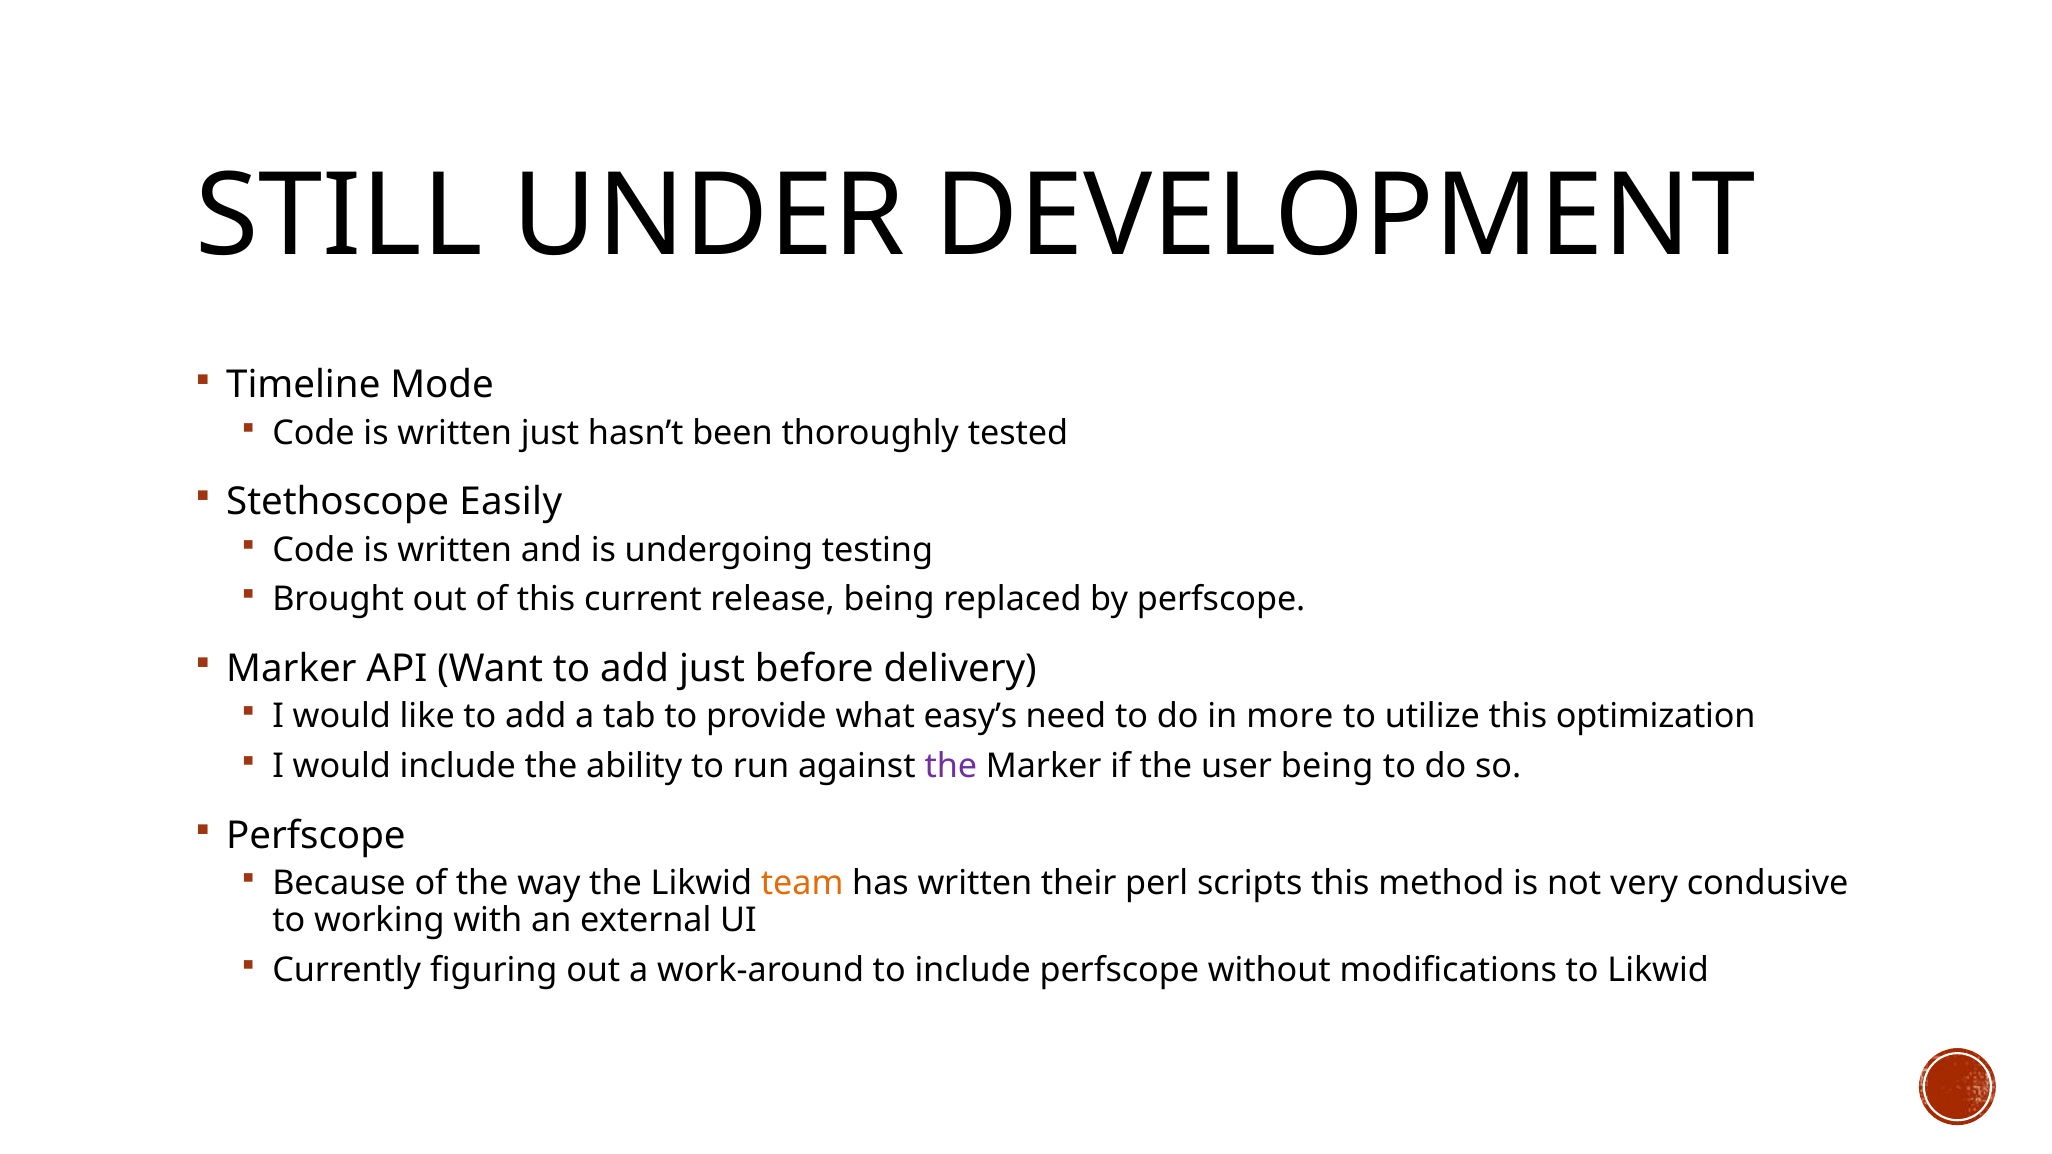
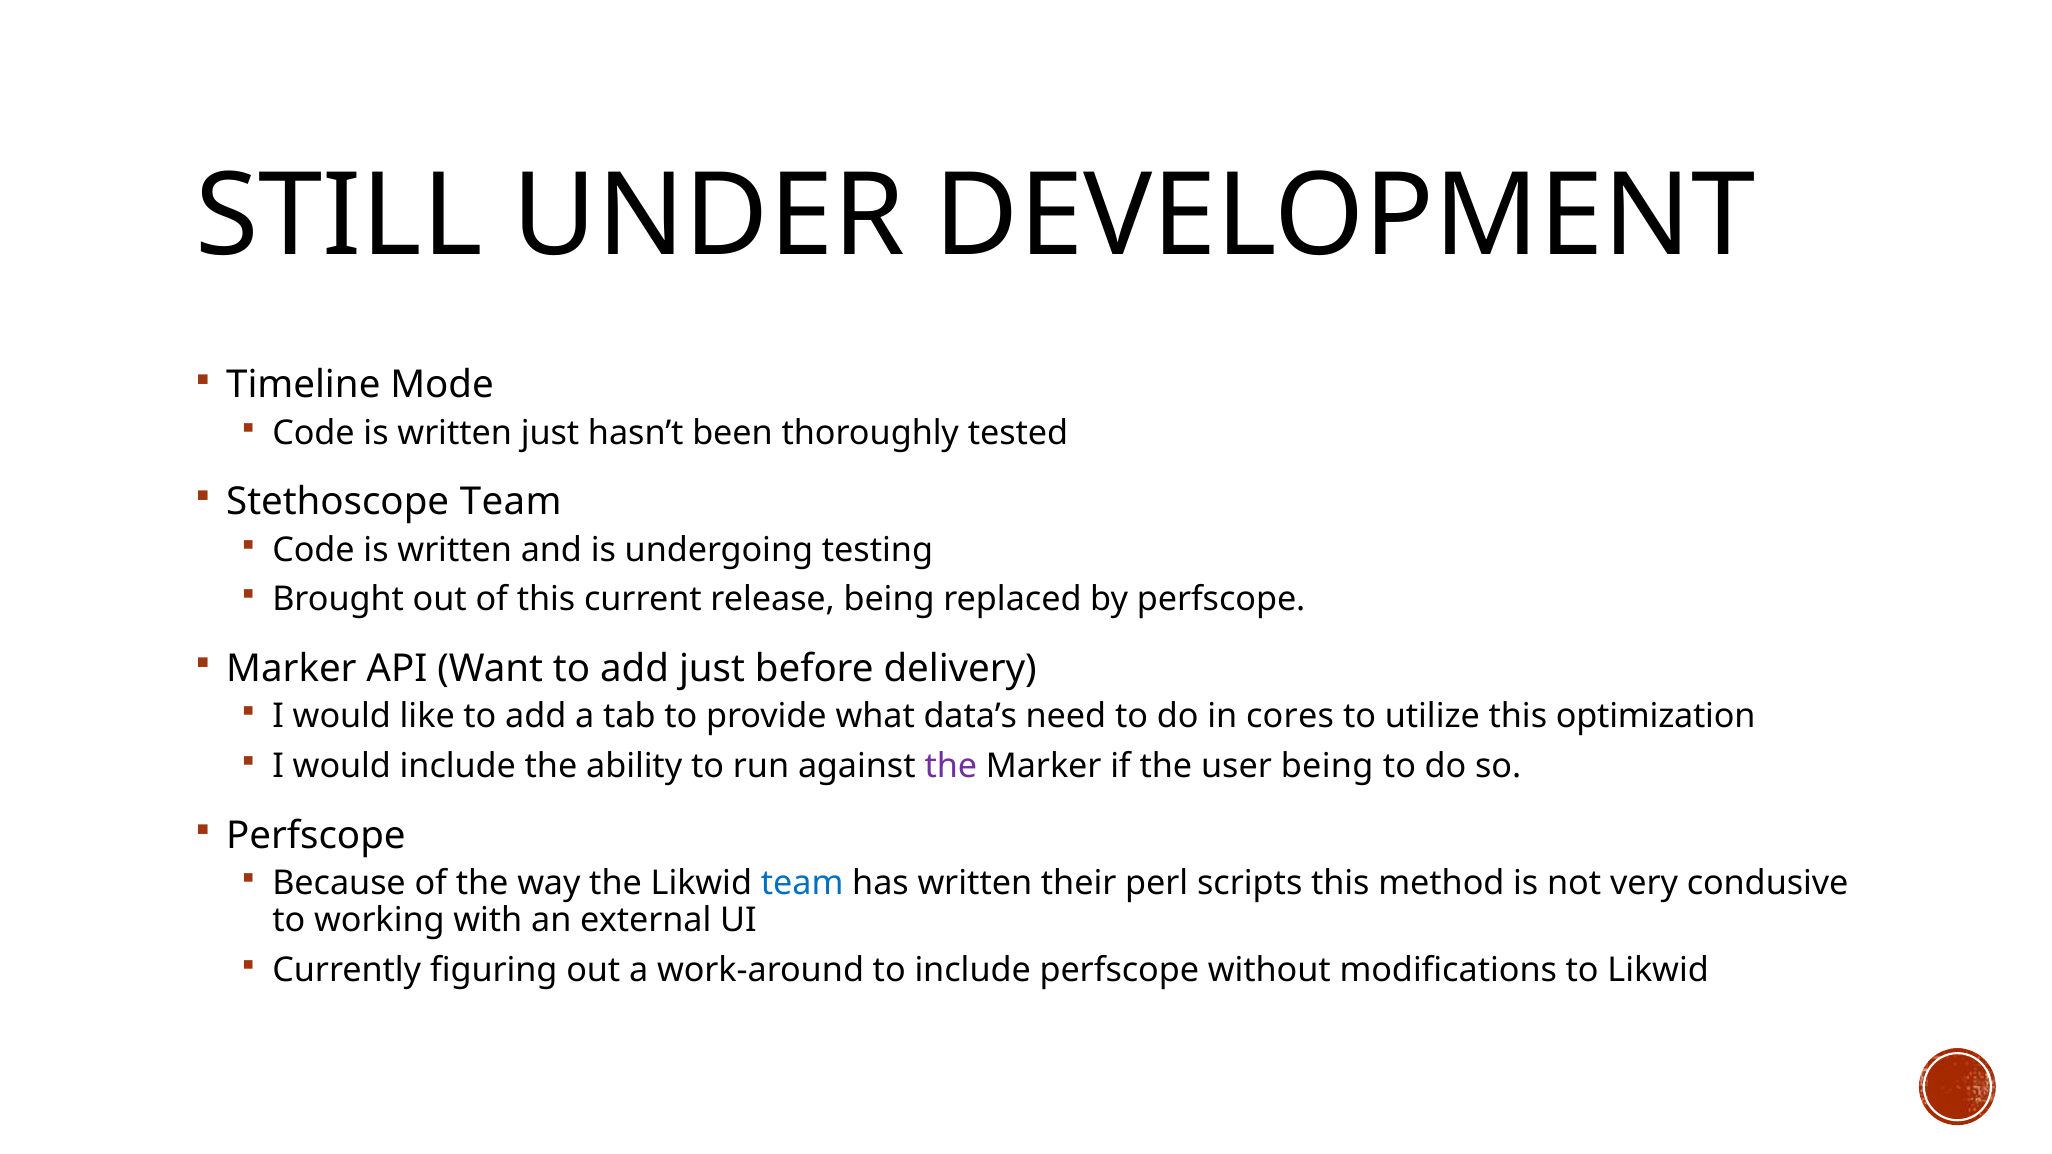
Stethoscope Easily: Easily -> Team
easy’s: easy’s -> data’s
more: more -> cores
team at (802, 883) colour: orange -> blue
